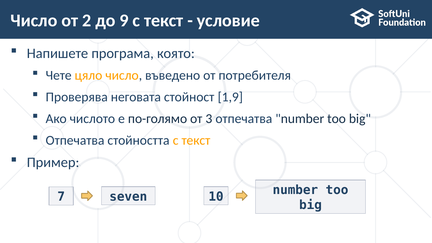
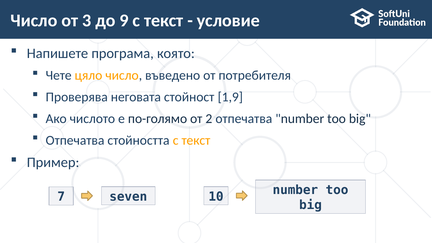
2: 2 -> 3
3: 3 -> 2
